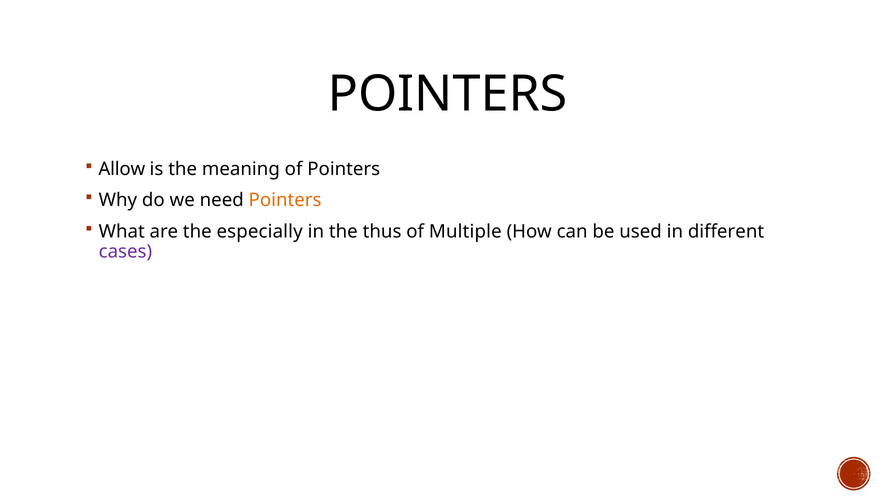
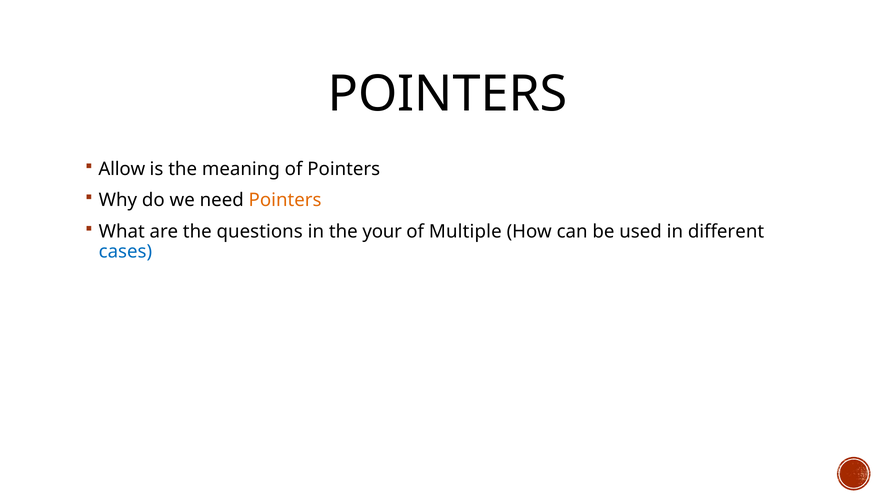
especially: especially -> questions
thus: thus -> your
cases colour: purple -> blue
